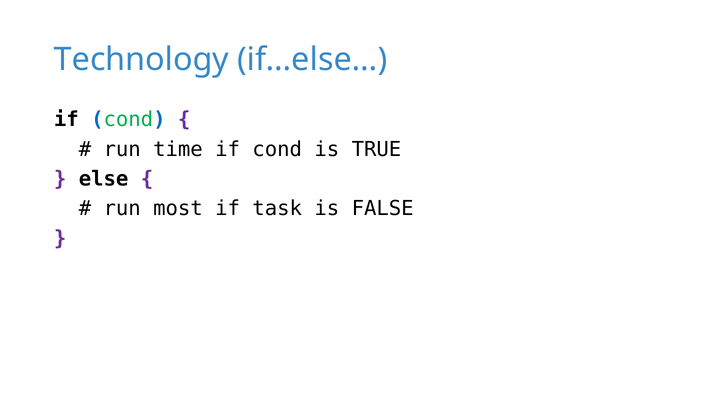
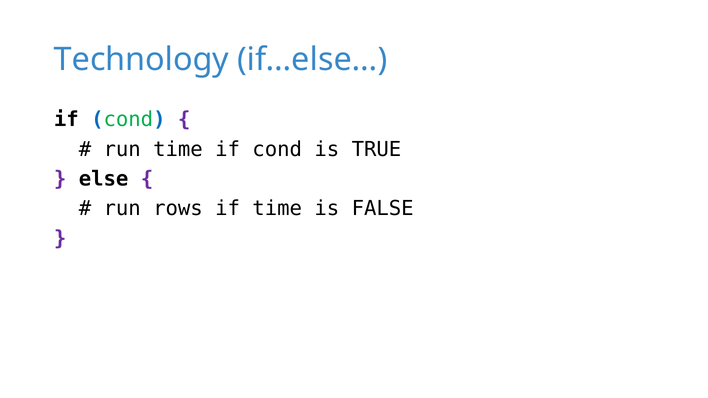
most: most -> rows
if task: task -> time
